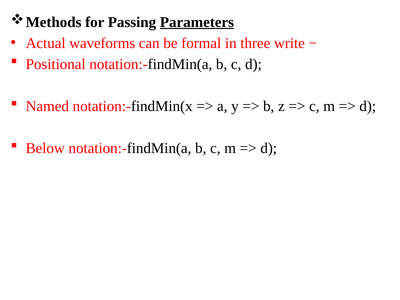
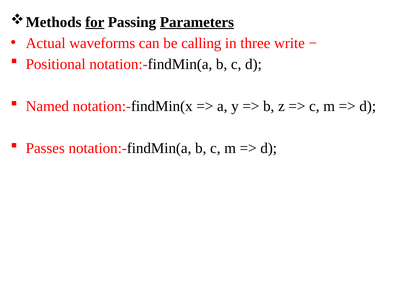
for underline: none -> present
formal: formal -> calling
Below: Below -> Passes
